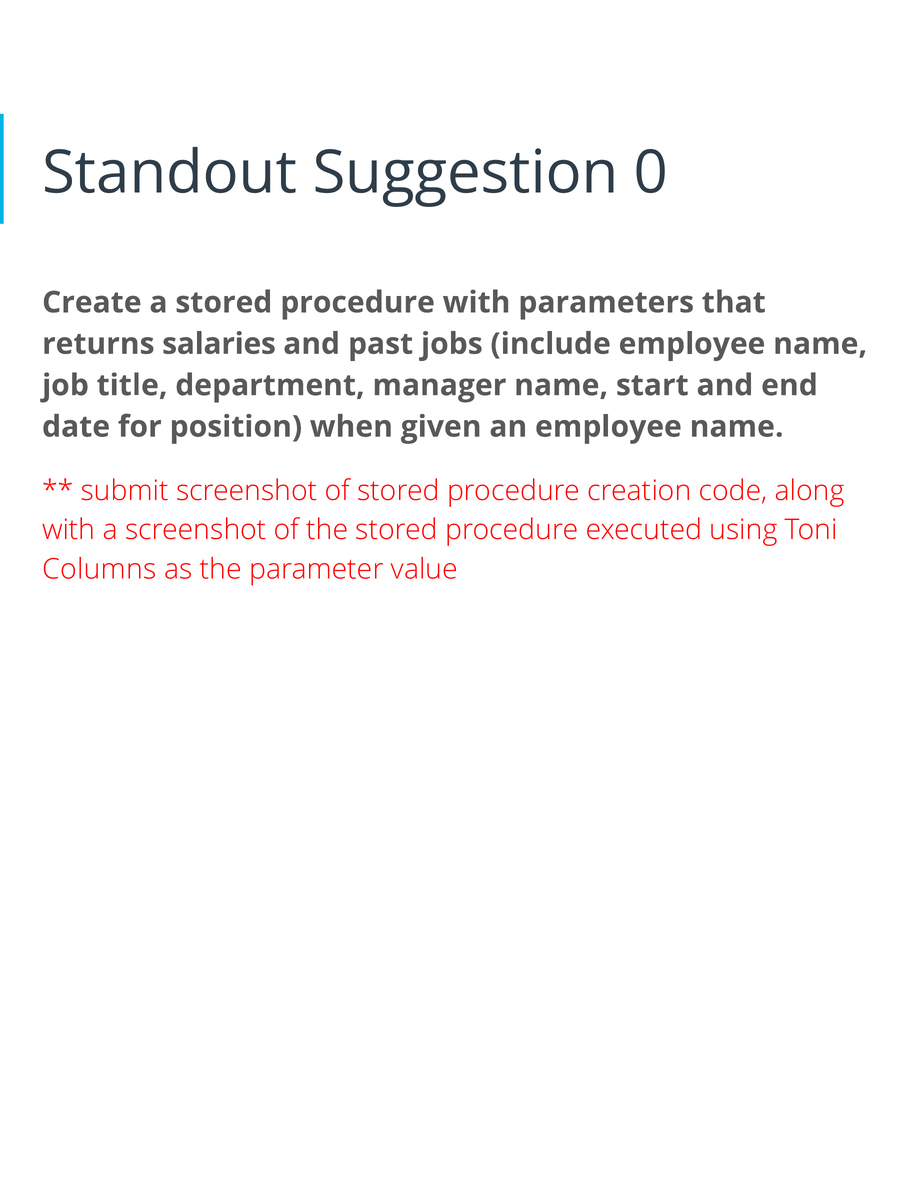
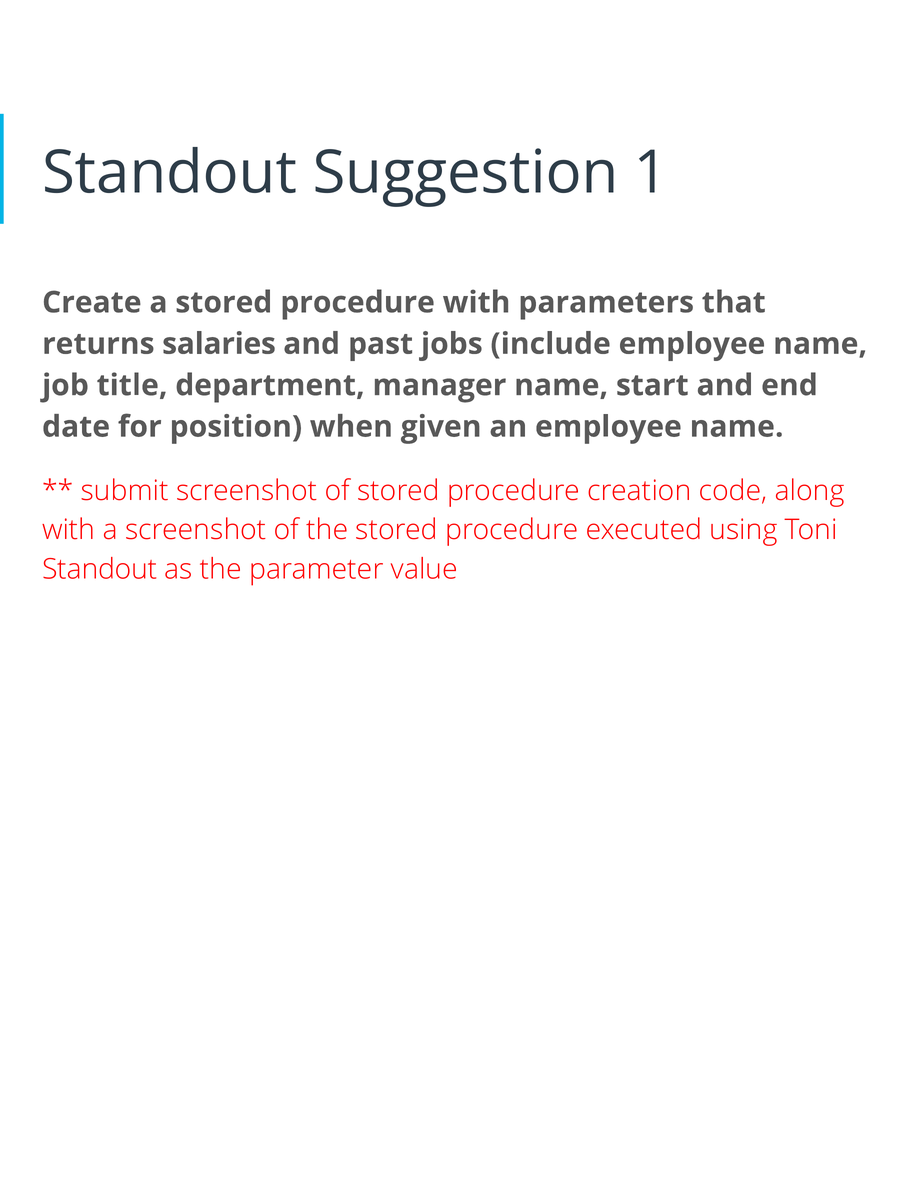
0: 0 -> 1
Columns at (99, 569): Columns -> Standout
